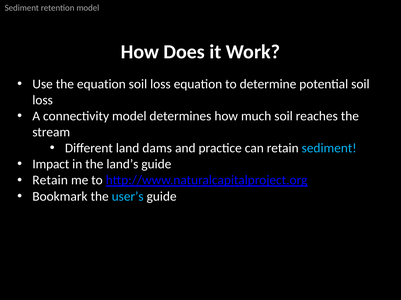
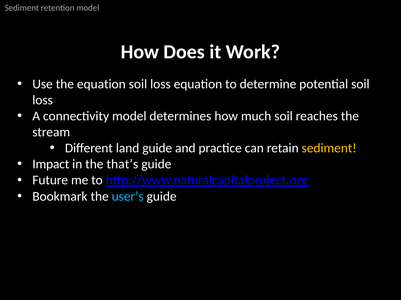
land dams: dams -> guide
sediment at (329, 149) colour: light blue -> yellow
land’s: land’s -> that’s
Retain at (50, 181): Retain -> Future
